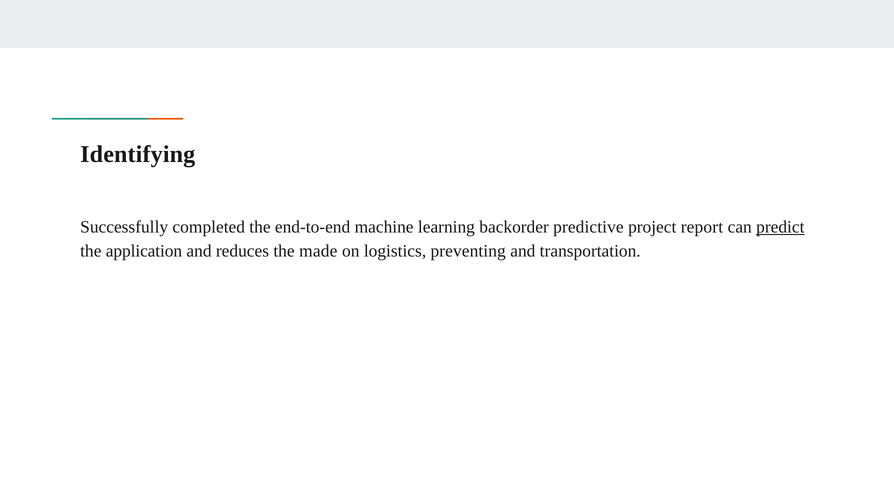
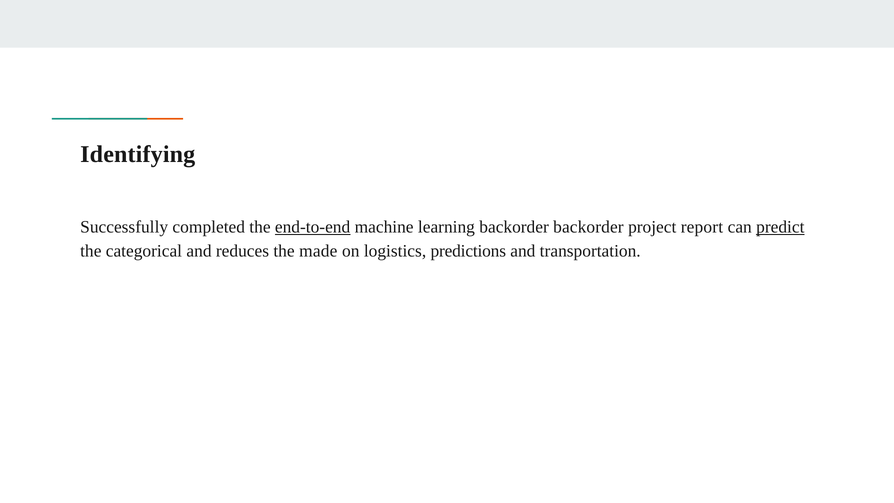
end-to-end underline: none -> present
backorder predictive: predictive -> backorder
application: application -> categorical
preventing: preventing -> predictions
